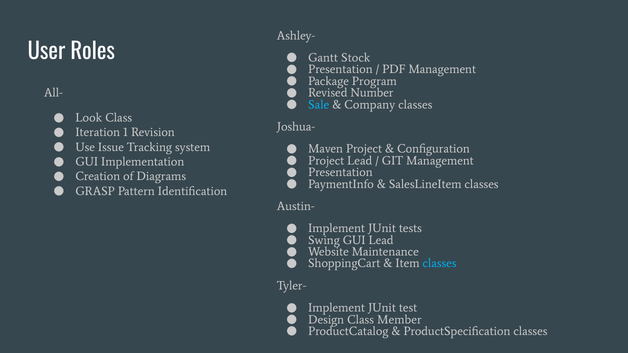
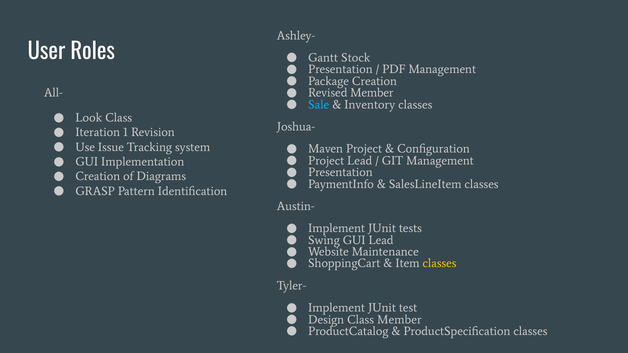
Package Program: Program -> Creation
Revised Number: Number -> Member
Company: Company -> Inventory
classes at (440, 264) colour: light blue -> yellow
